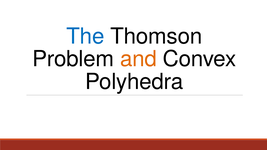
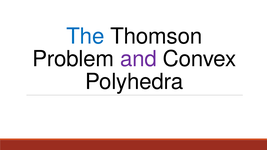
and colour: orange -> purple
